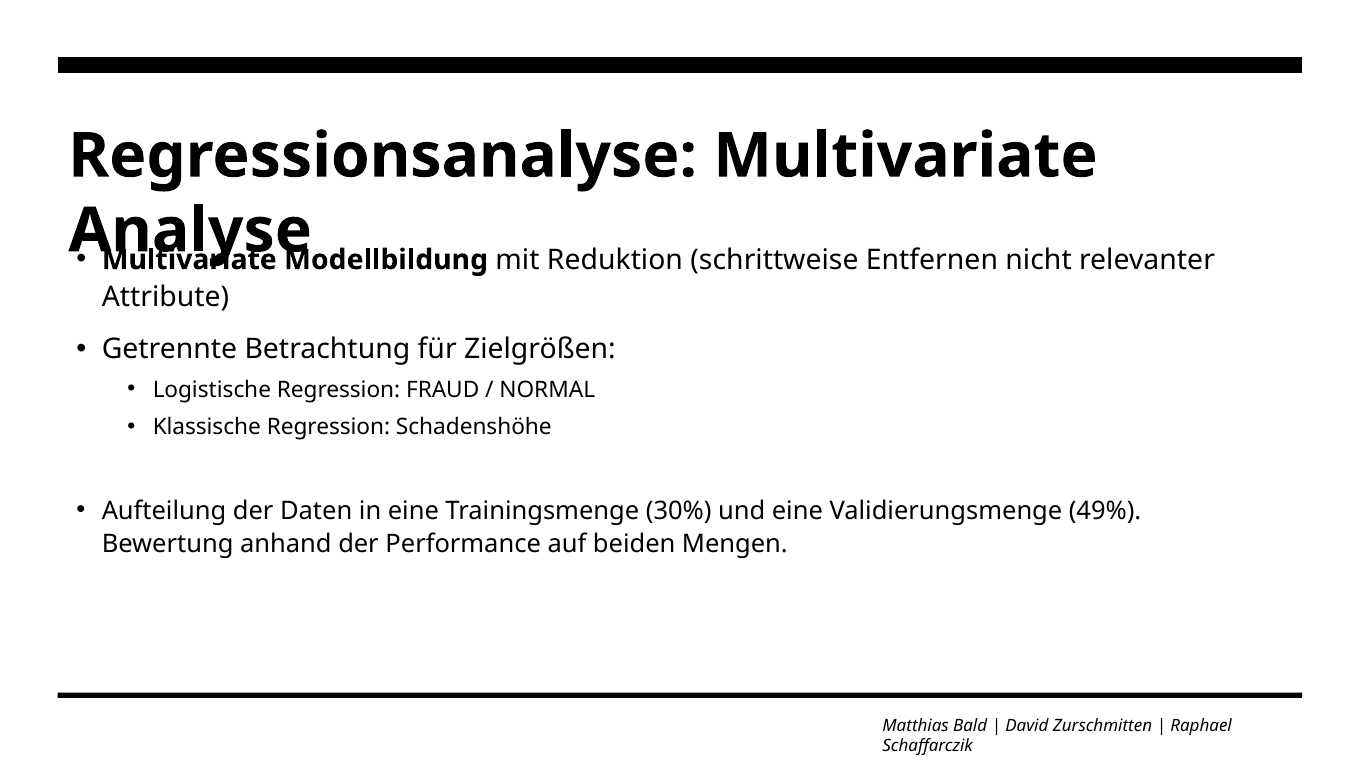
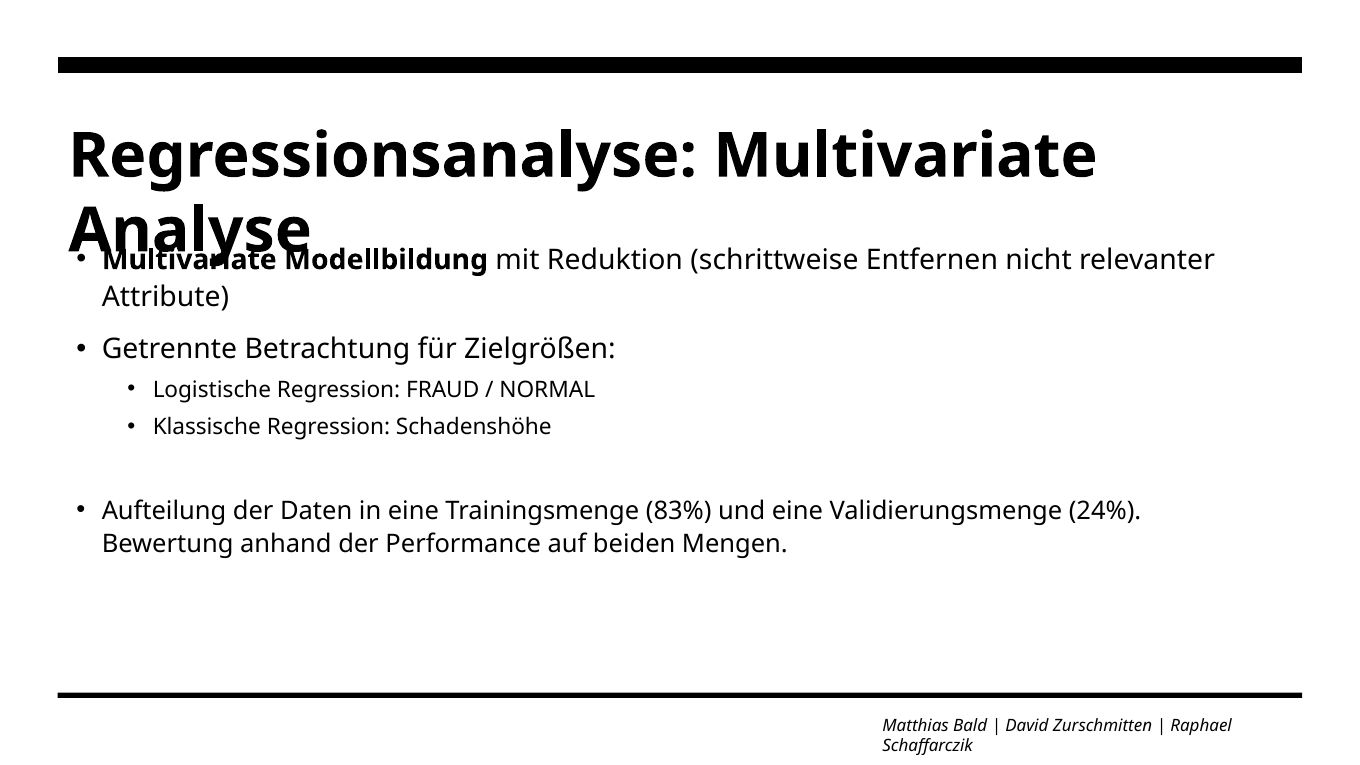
30%: 30% -> 83%
49%: 49% -> 24%
